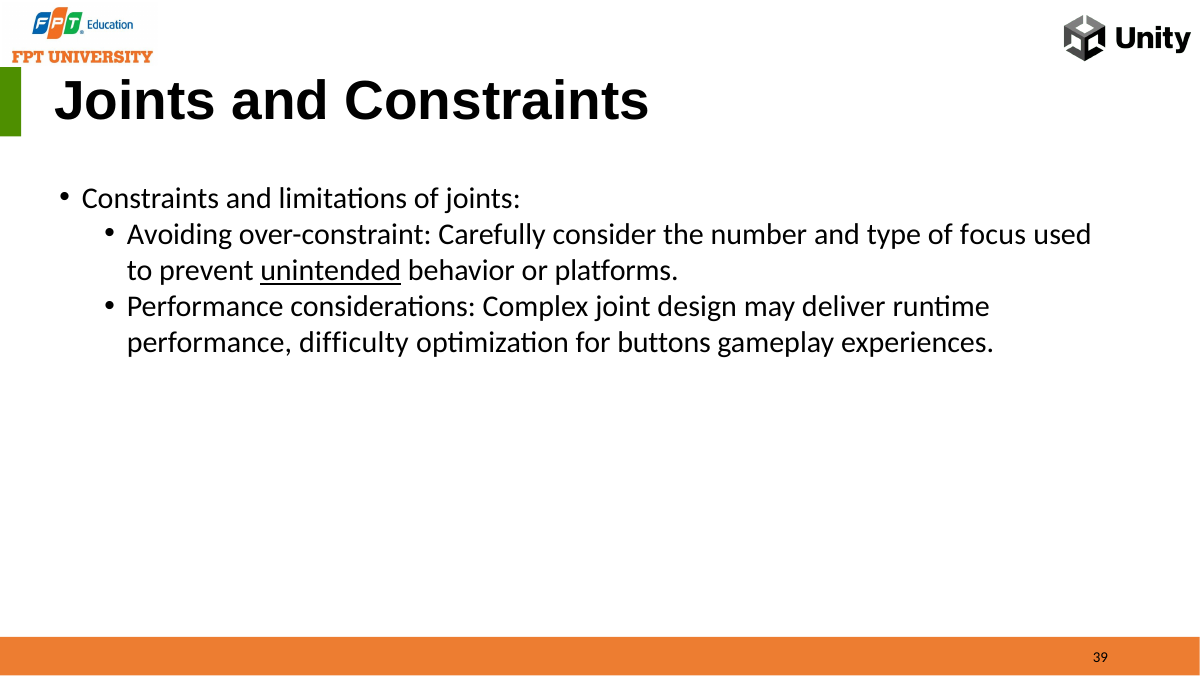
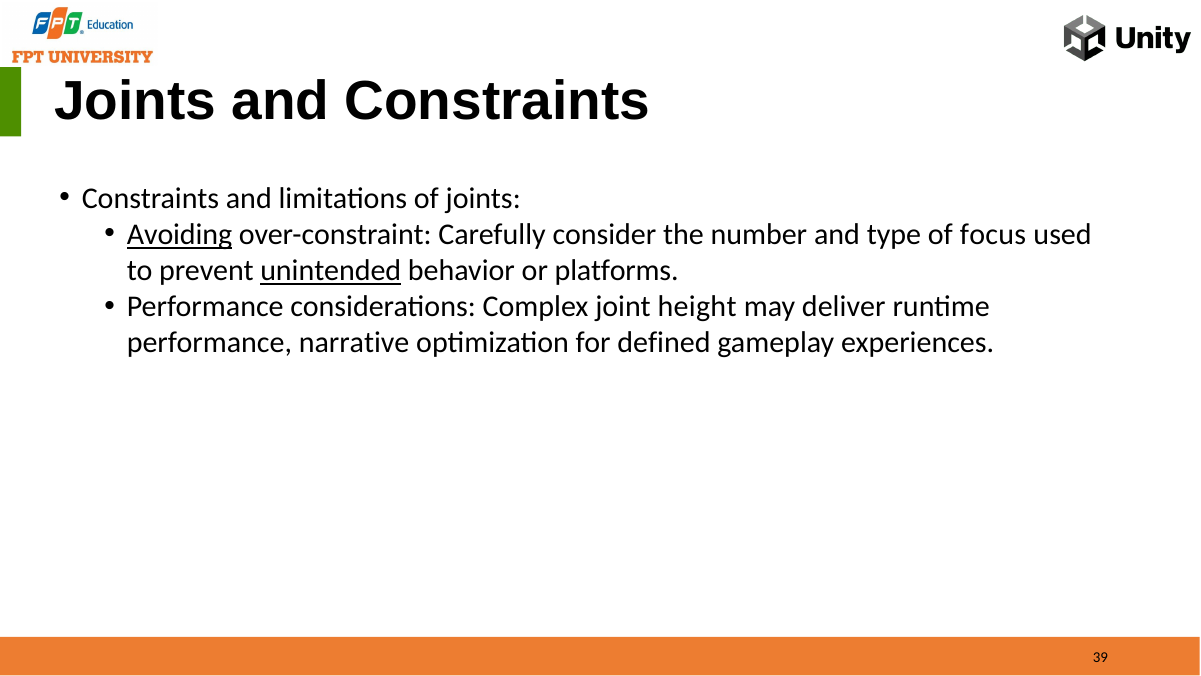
Avoiding underline: none -> present
design: design -> height
difficulty: difficulty -> narrative
buttons: buttons -> defined
